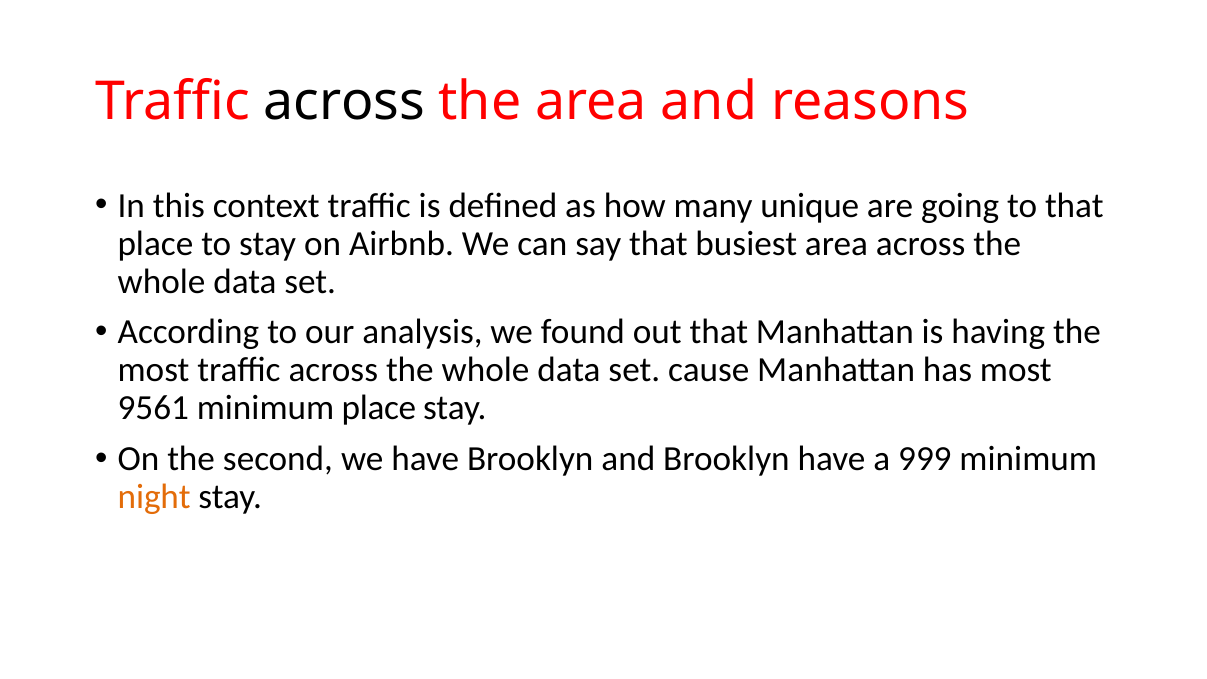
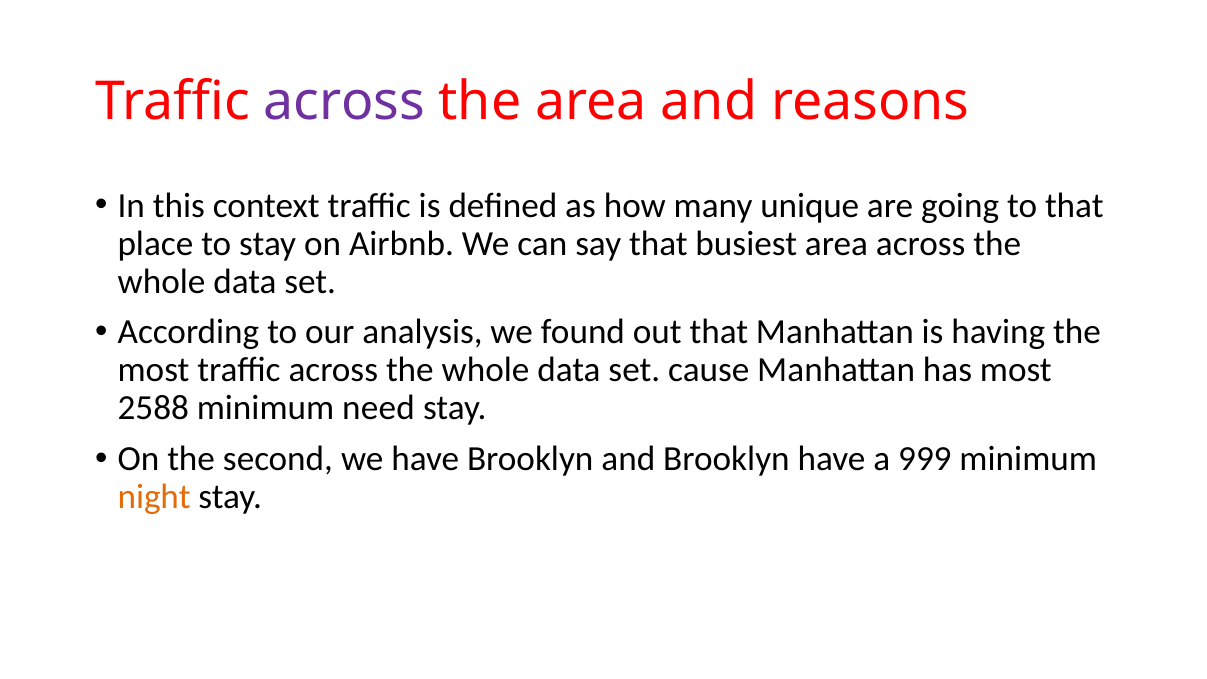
across at (344, 101) colour: black -> purple
9561: 9561 -> 2588
minimum place: place -> need
